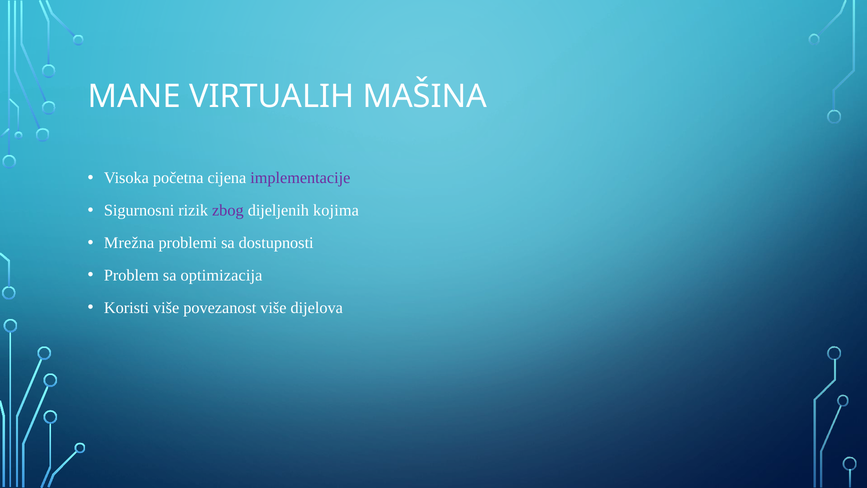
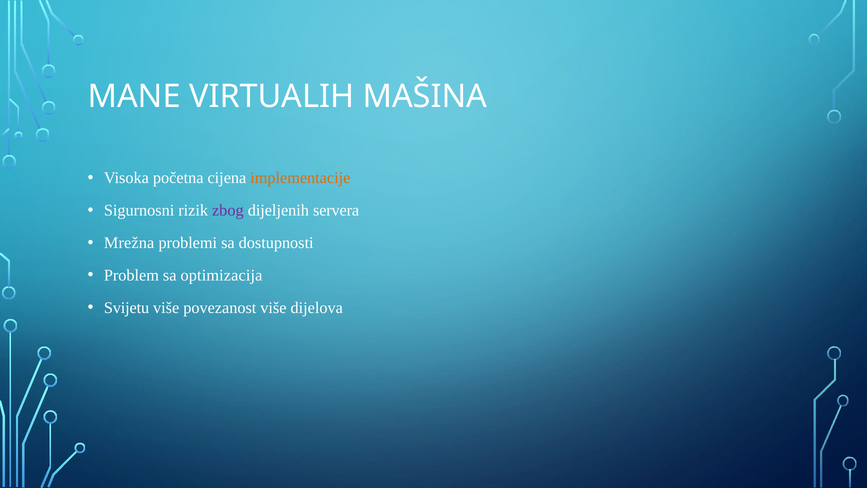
implementacije colour: purple -> orange
kojima: kojima -> servera
Koristi: Koristi -> Svijetu
